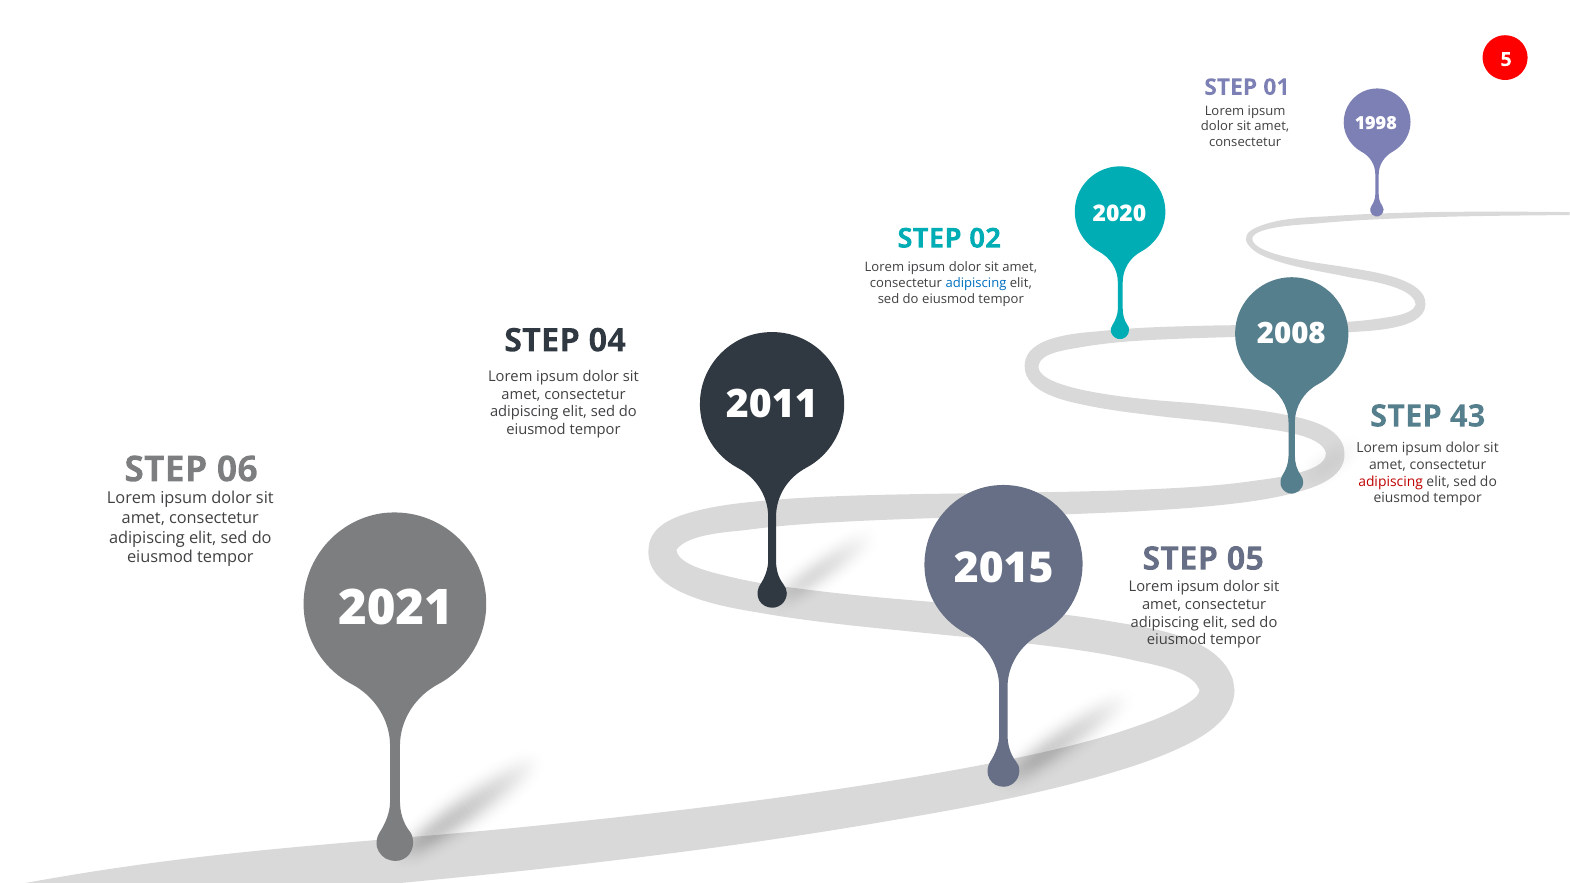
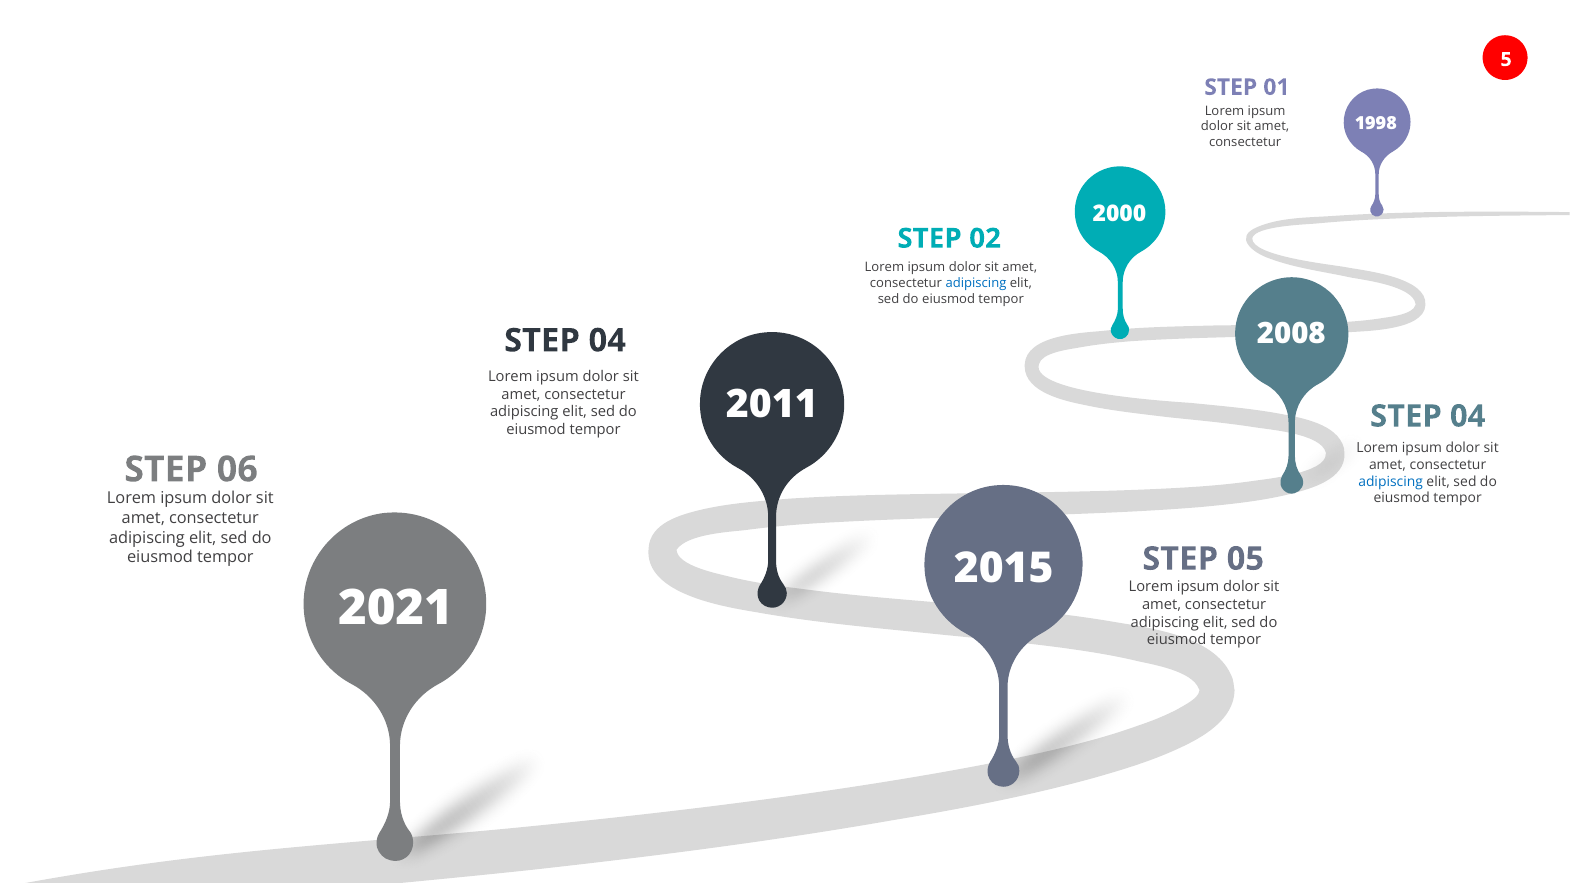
2020: 2020 -> 2000
43 at (1468, 416): 43 -> 04
adipiscing at (1391, 482) colour: red -> blue
